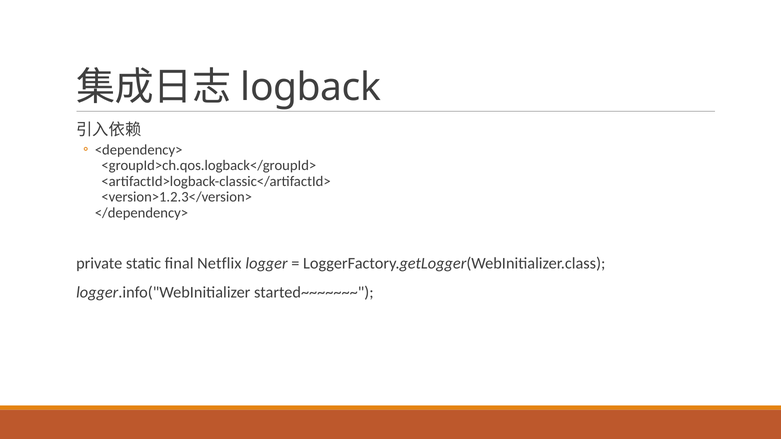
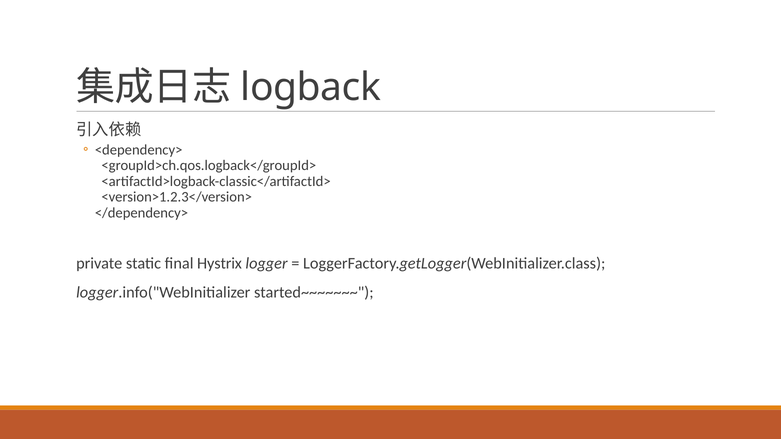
Netflix: Netflix -> Hystrix
